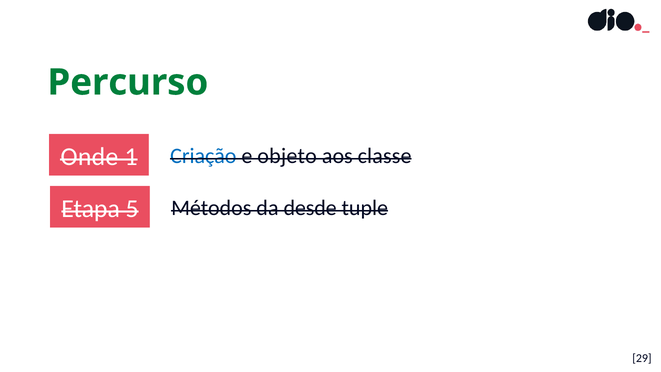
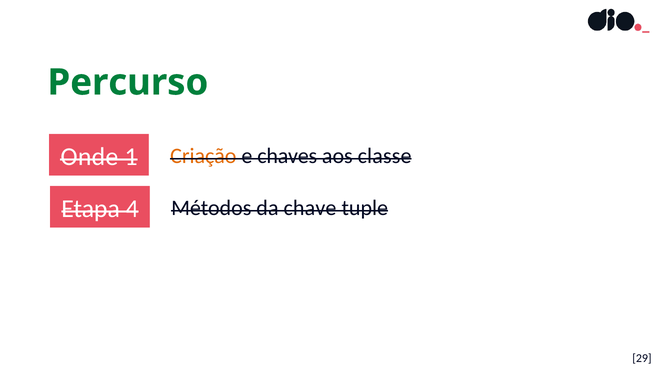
Criação colour: blue -> orange
objeto: objeto -> chaves
5: 5 -> 4
desde: desde -> chave
